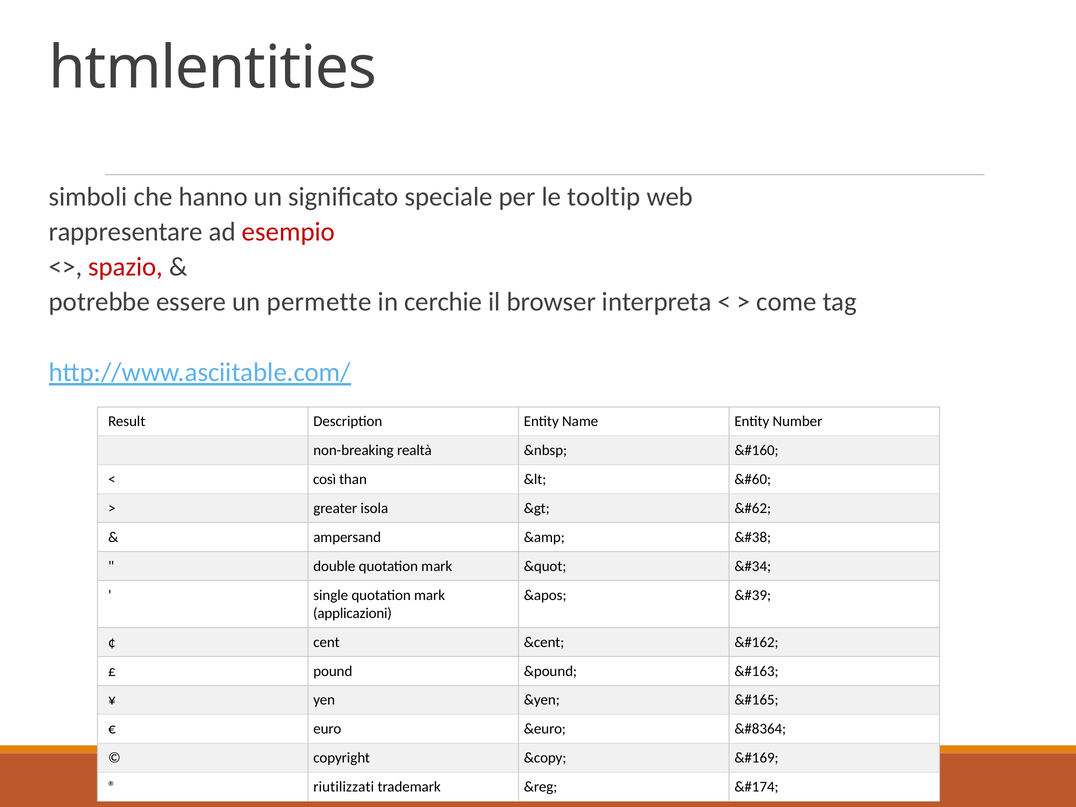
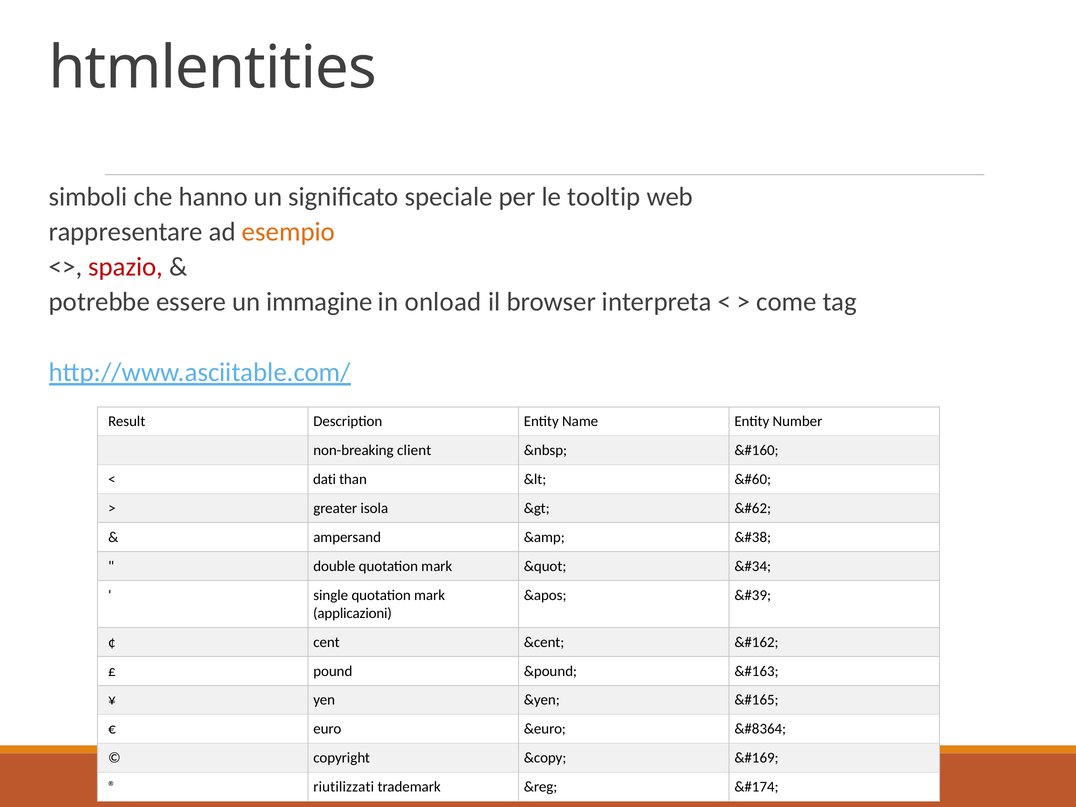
esempio colour: red -> orange
permette: permette -> immagine
cerchie: cerchie -> onload
realtà: realtà -> client
così: così -> dati
